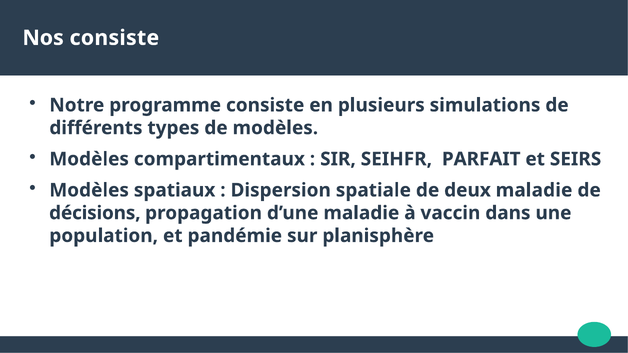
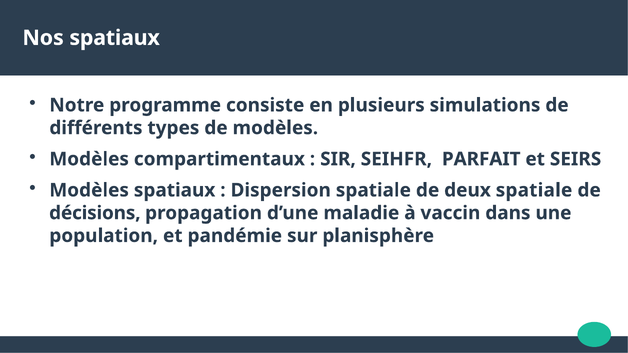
Nos consiste: consiste -> spatiaux
deux maladie: maladie -> spatiale
